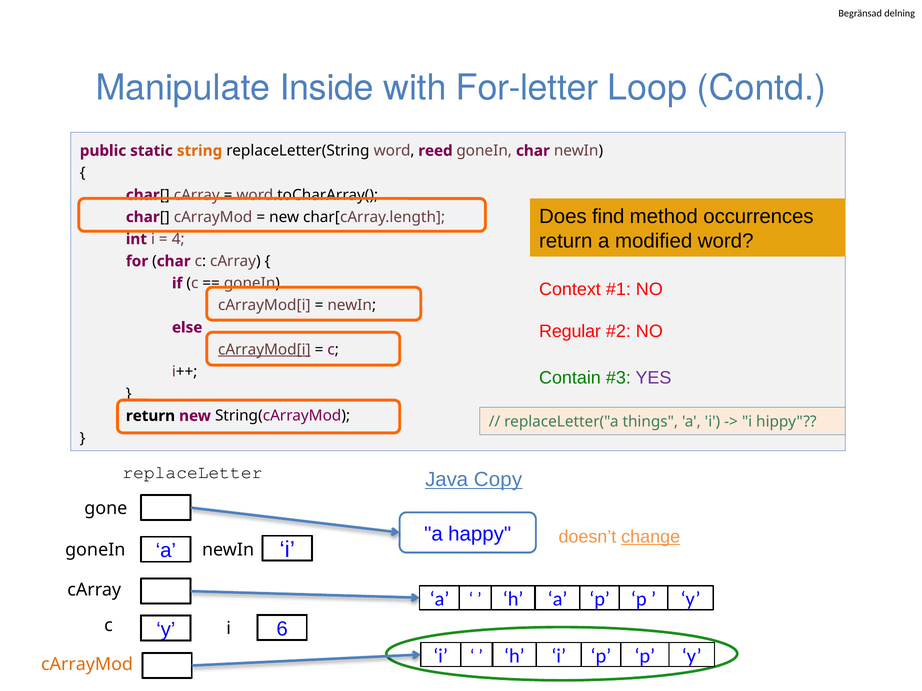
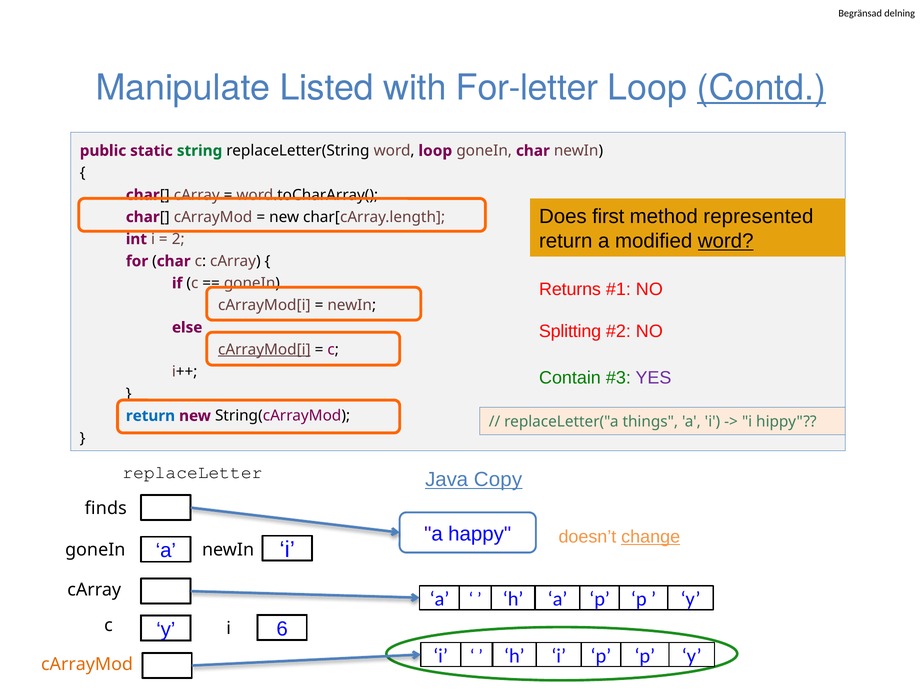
Inside: Inside -> Listed
Contd underline: none -> present
string colour: orange -> green
word reed: reed -> loop
find: find -> first
occurrences: occurrences -> represented
word at (726, 241) underline: none -> present
4: 4 -> 2
Context: Context -> Returns
Regular: Regular -> Splitting
return at (150, 416) colour: black -> blue
gone: gone -> finds
